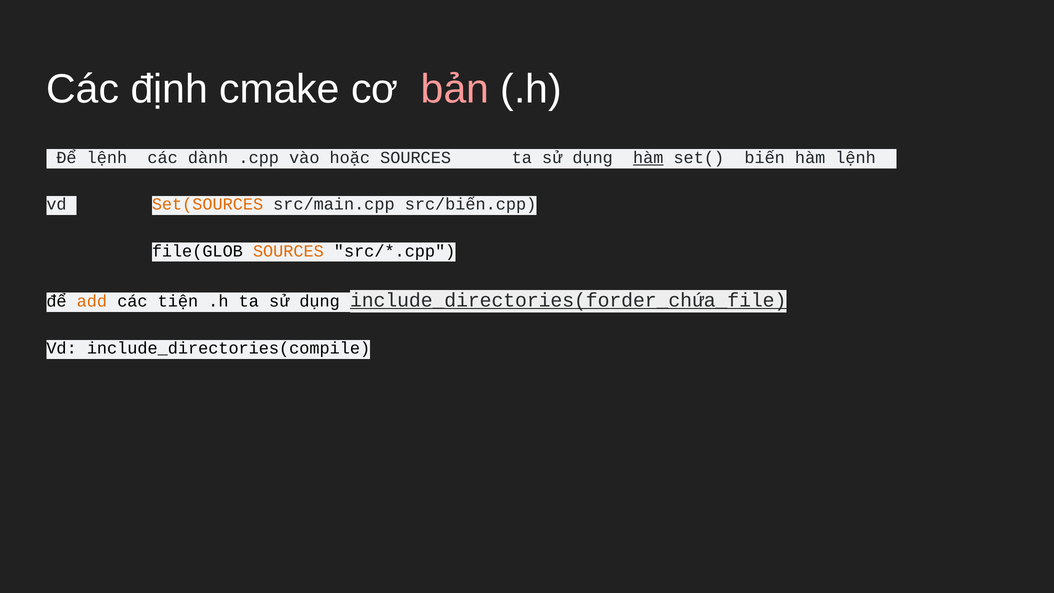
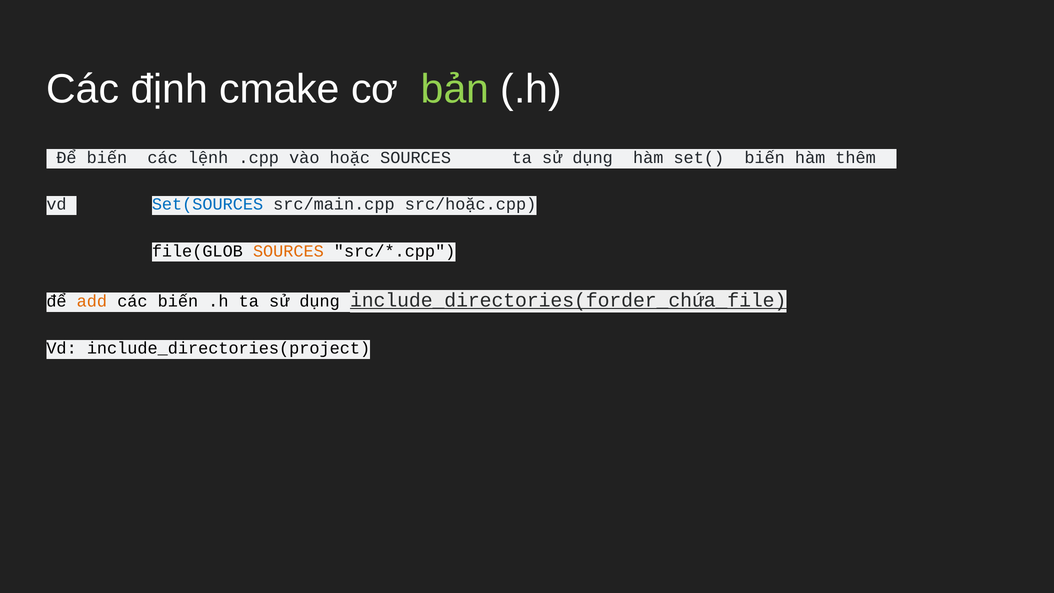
bản colour: pink -> light green
Để lệnh: lệnh -> biến
dành: dành -> lệnh
hàm at (648, 158) underline: present -> none
hàm lệnh: lệnh -> thêm
Set(SOURCES colour: orange -> blue
src/biến.cpp: src/biến.cpp -> src/hoặc.cpp
các tiện: tiện -> biến
include_directories(compile: include_directories(compile -> include_directories(project
